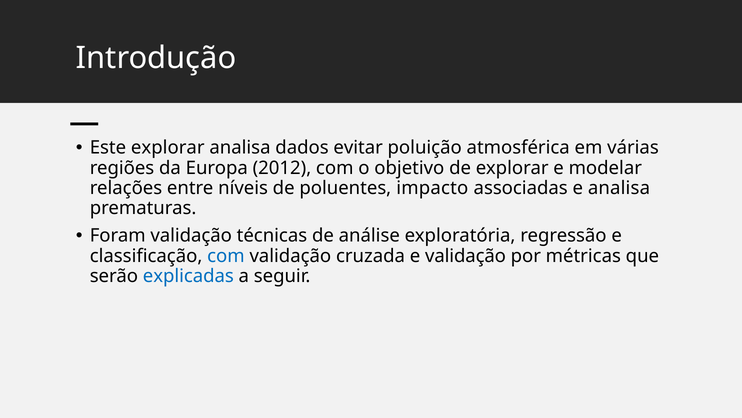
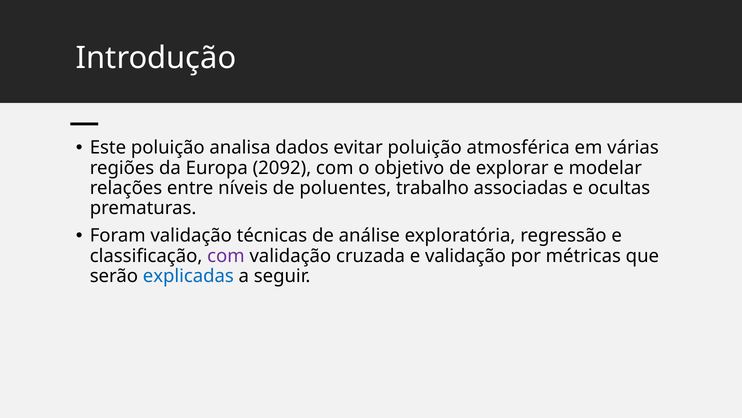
Este explorar: explorar -> poluição
2012: 2012 -> 2092
impacto: impacto -> trabalho
e analisa: analisa -> ocultas
com at (226, 255) colour: blue -> purple
